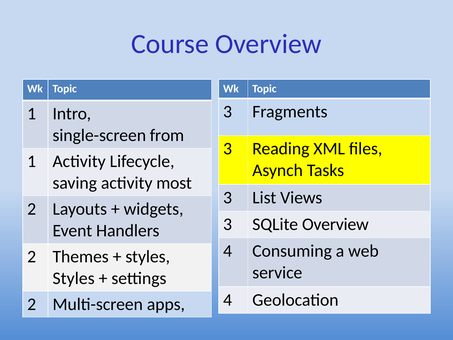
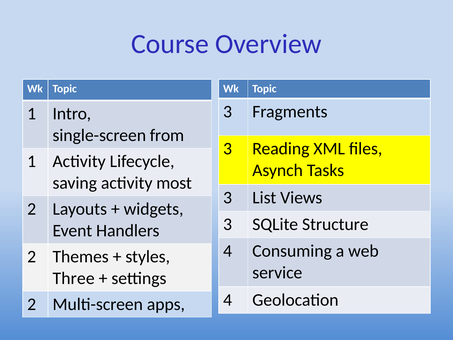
SQLite Overview: Overview -> Structure
Styles at (74, 278): Styles -> Three
